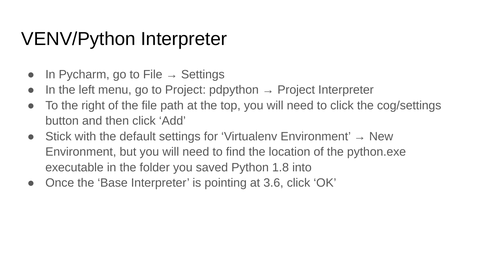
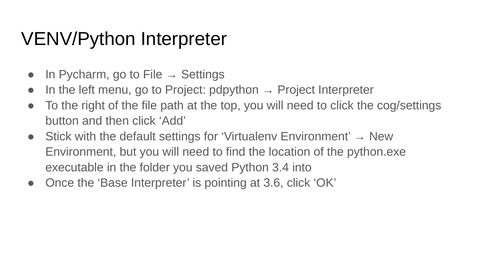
1.8: 1.8 -> 3.4
